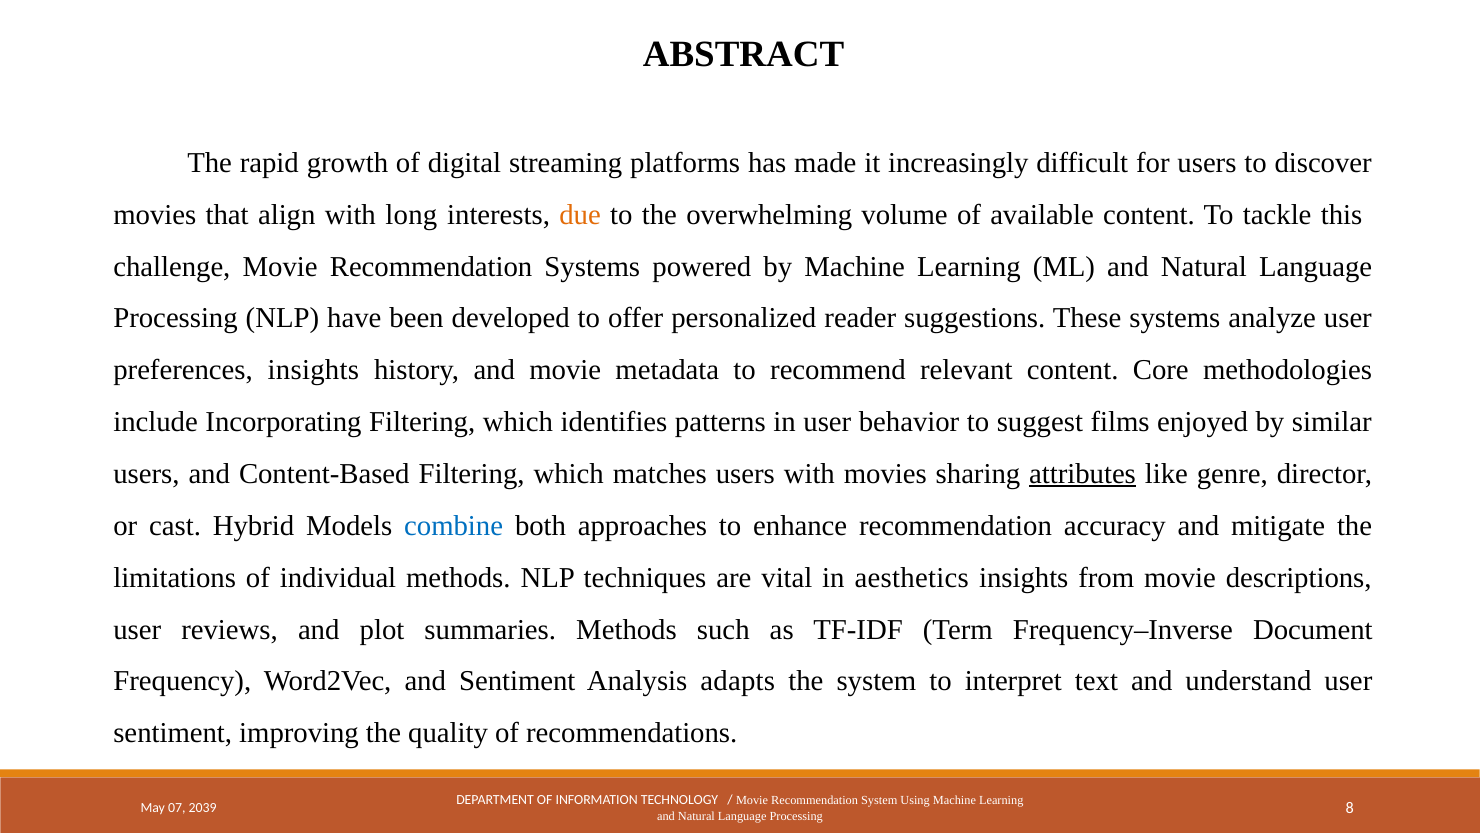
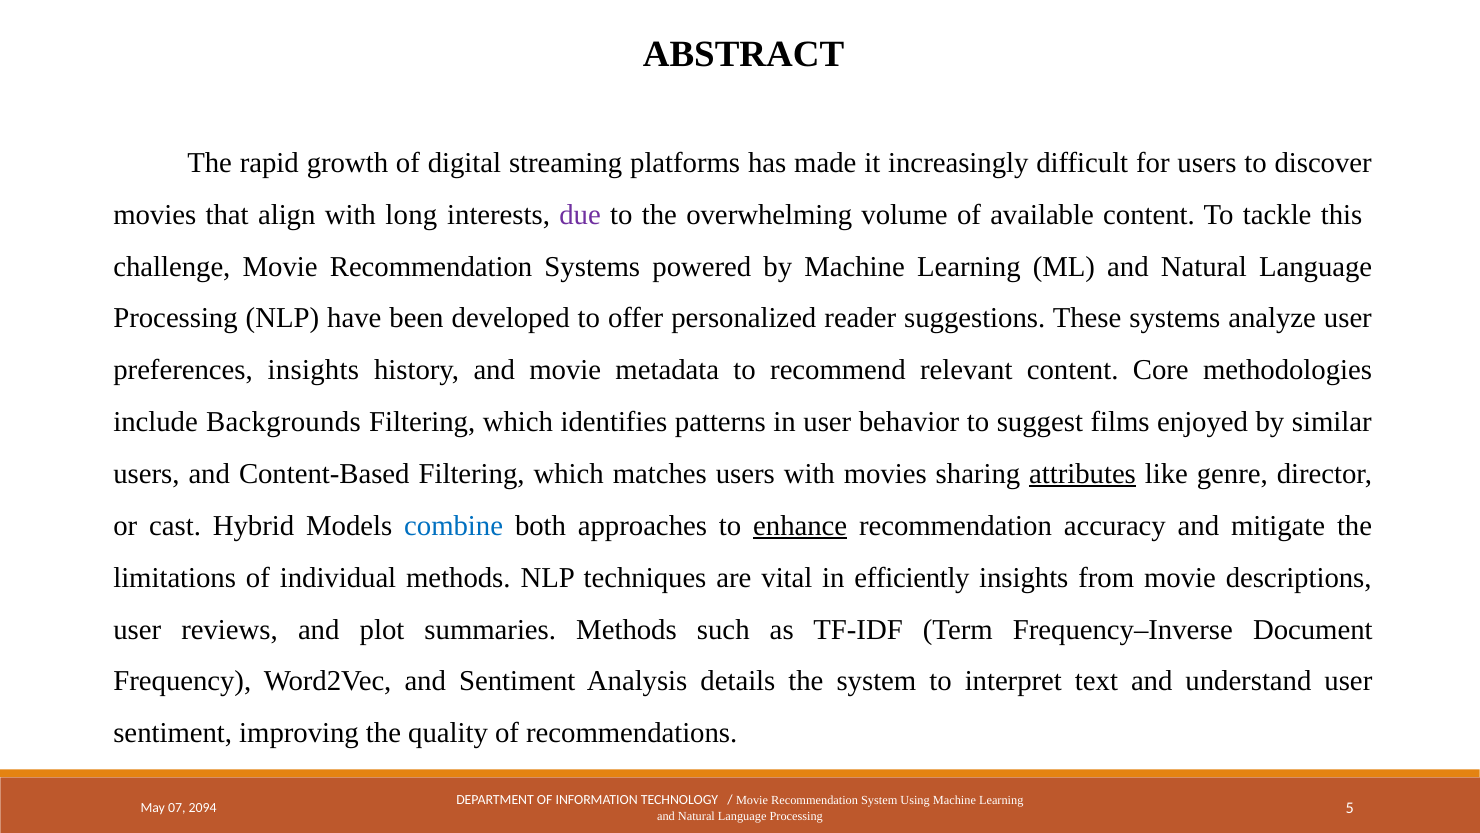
due colour: orange -> purple
Incorporating: Incorporating -> Backgrounds
enhance underline: none -> present
aesthetics: aesthetics -> efficiently
adapts: adapts -> details
2039: 2039 -> 2094
8: 8 -> 5
